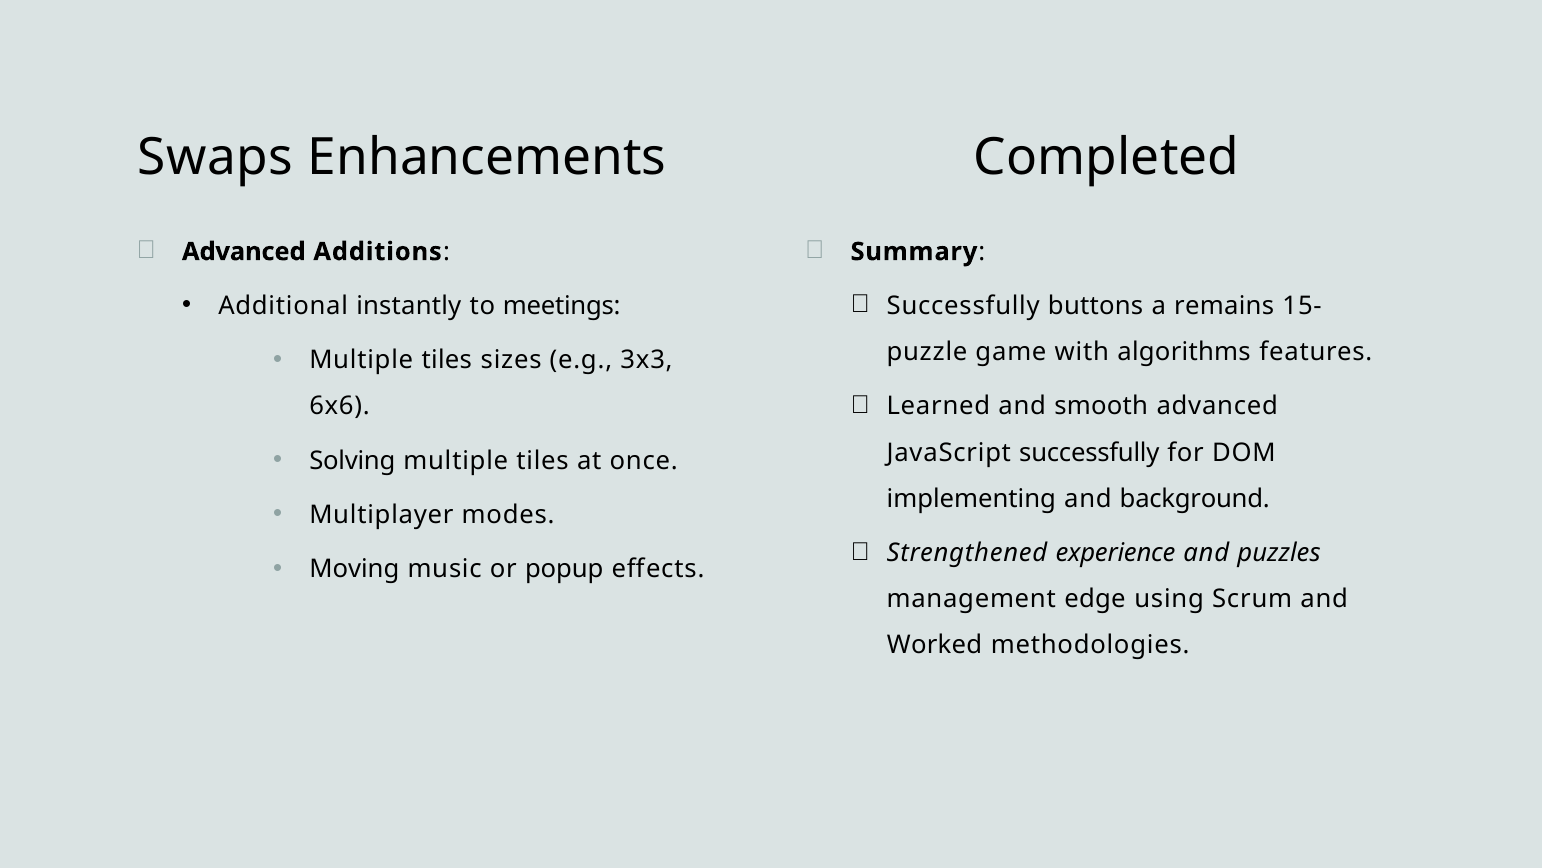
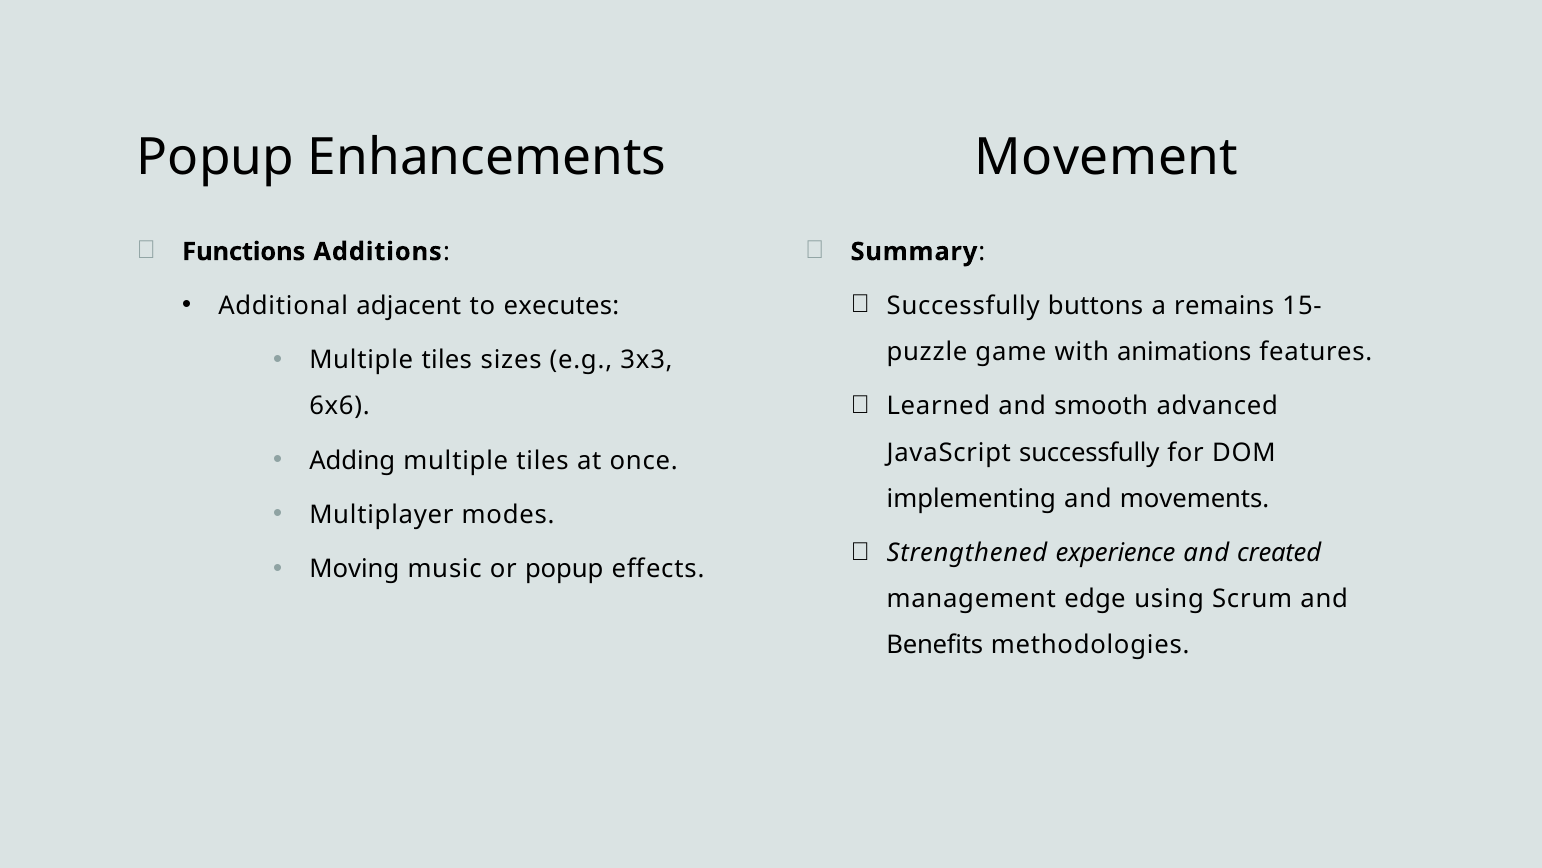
Swaps at (215, 158): Swaps -> Popup
Completed: Completed -> Movement
Advanced at (244, 252): Advanced -> Functions
instantly: instantly -> adjacent
meetings: meetings -> executes
algorithms: algorithms -> animations
Solving: Solving -> Adding
background: background -> movements
puzzles: puzzles -> created
Worked: Worked -> Benefits
